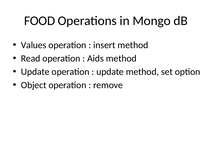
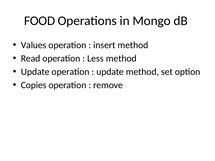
Aids: Aids -> Less
Object: Object -> Copies
